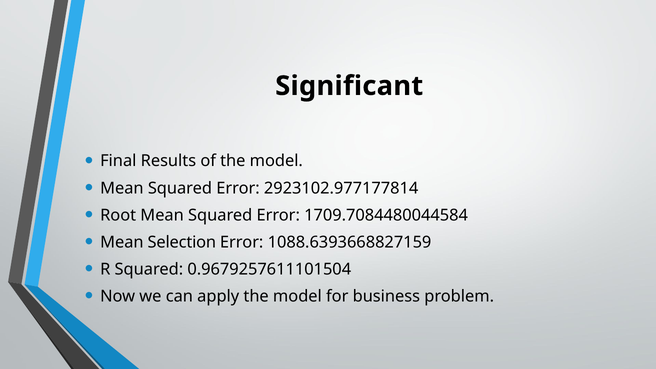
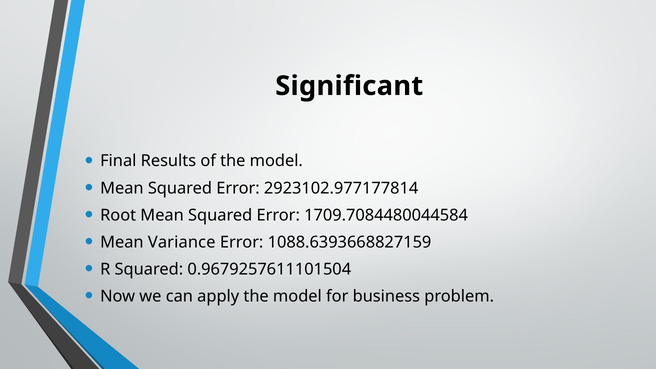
Selection: Selection -> Variance
